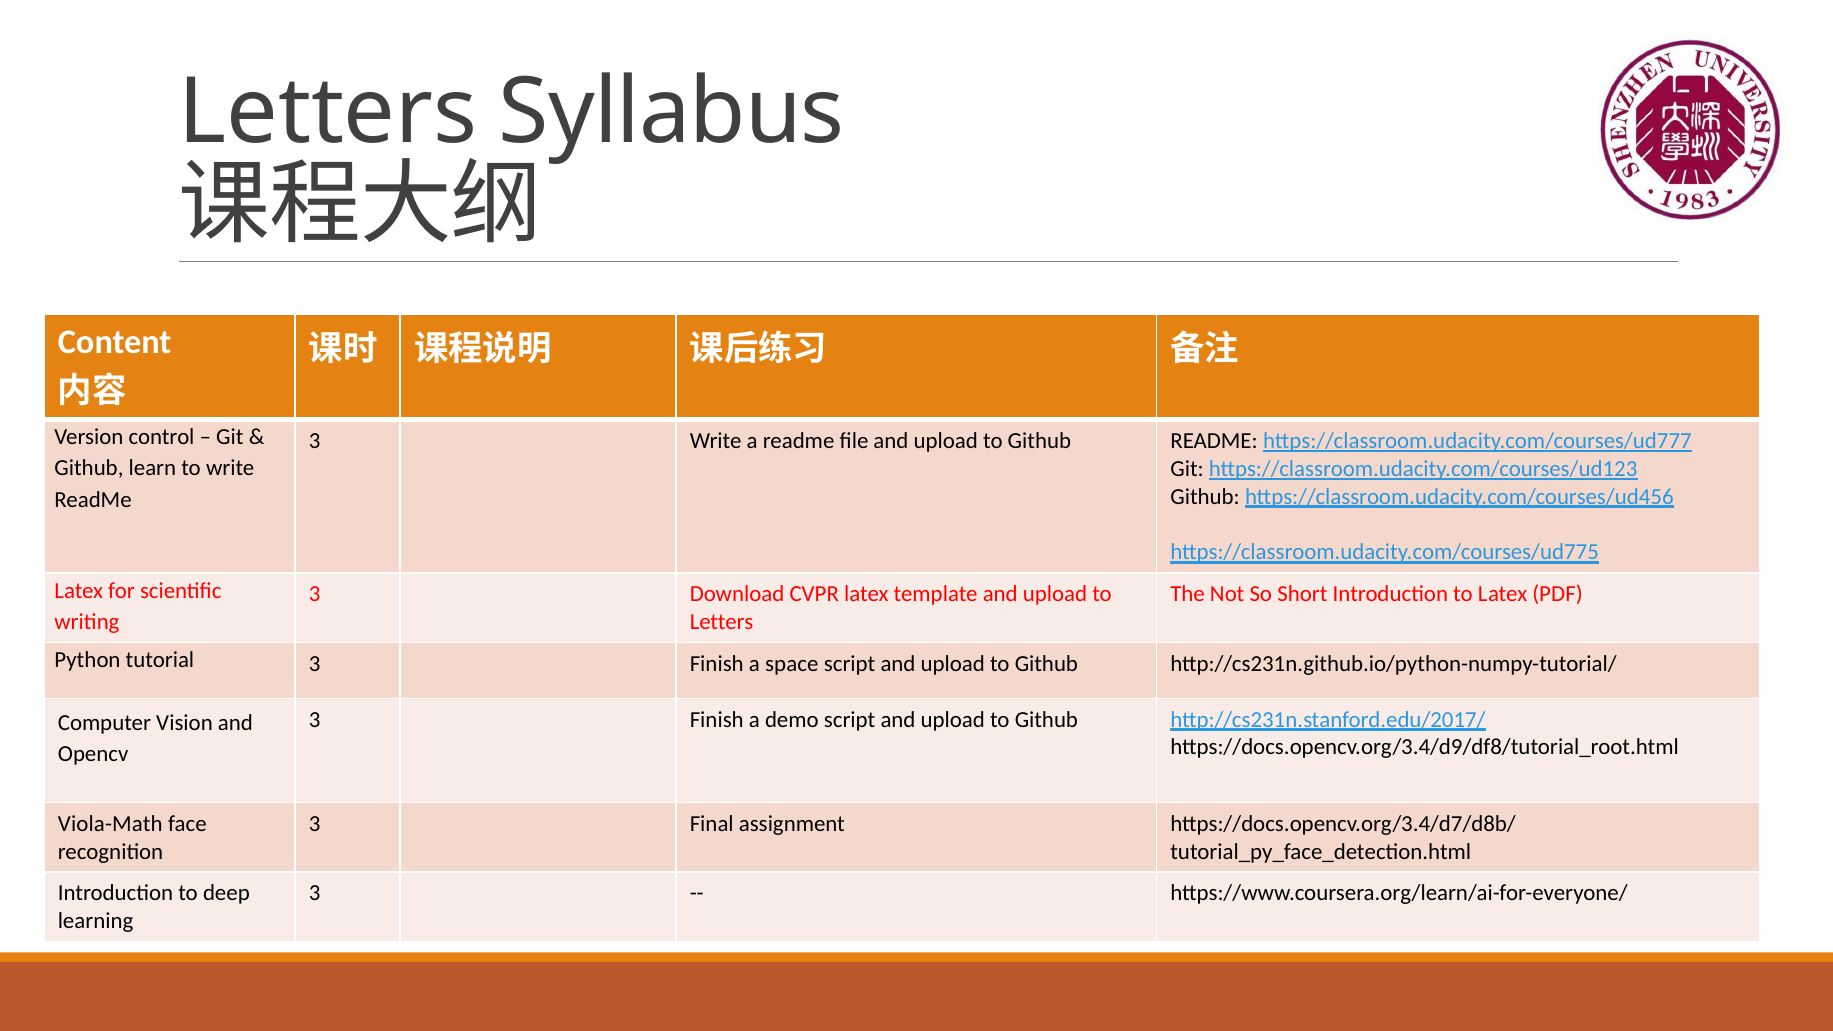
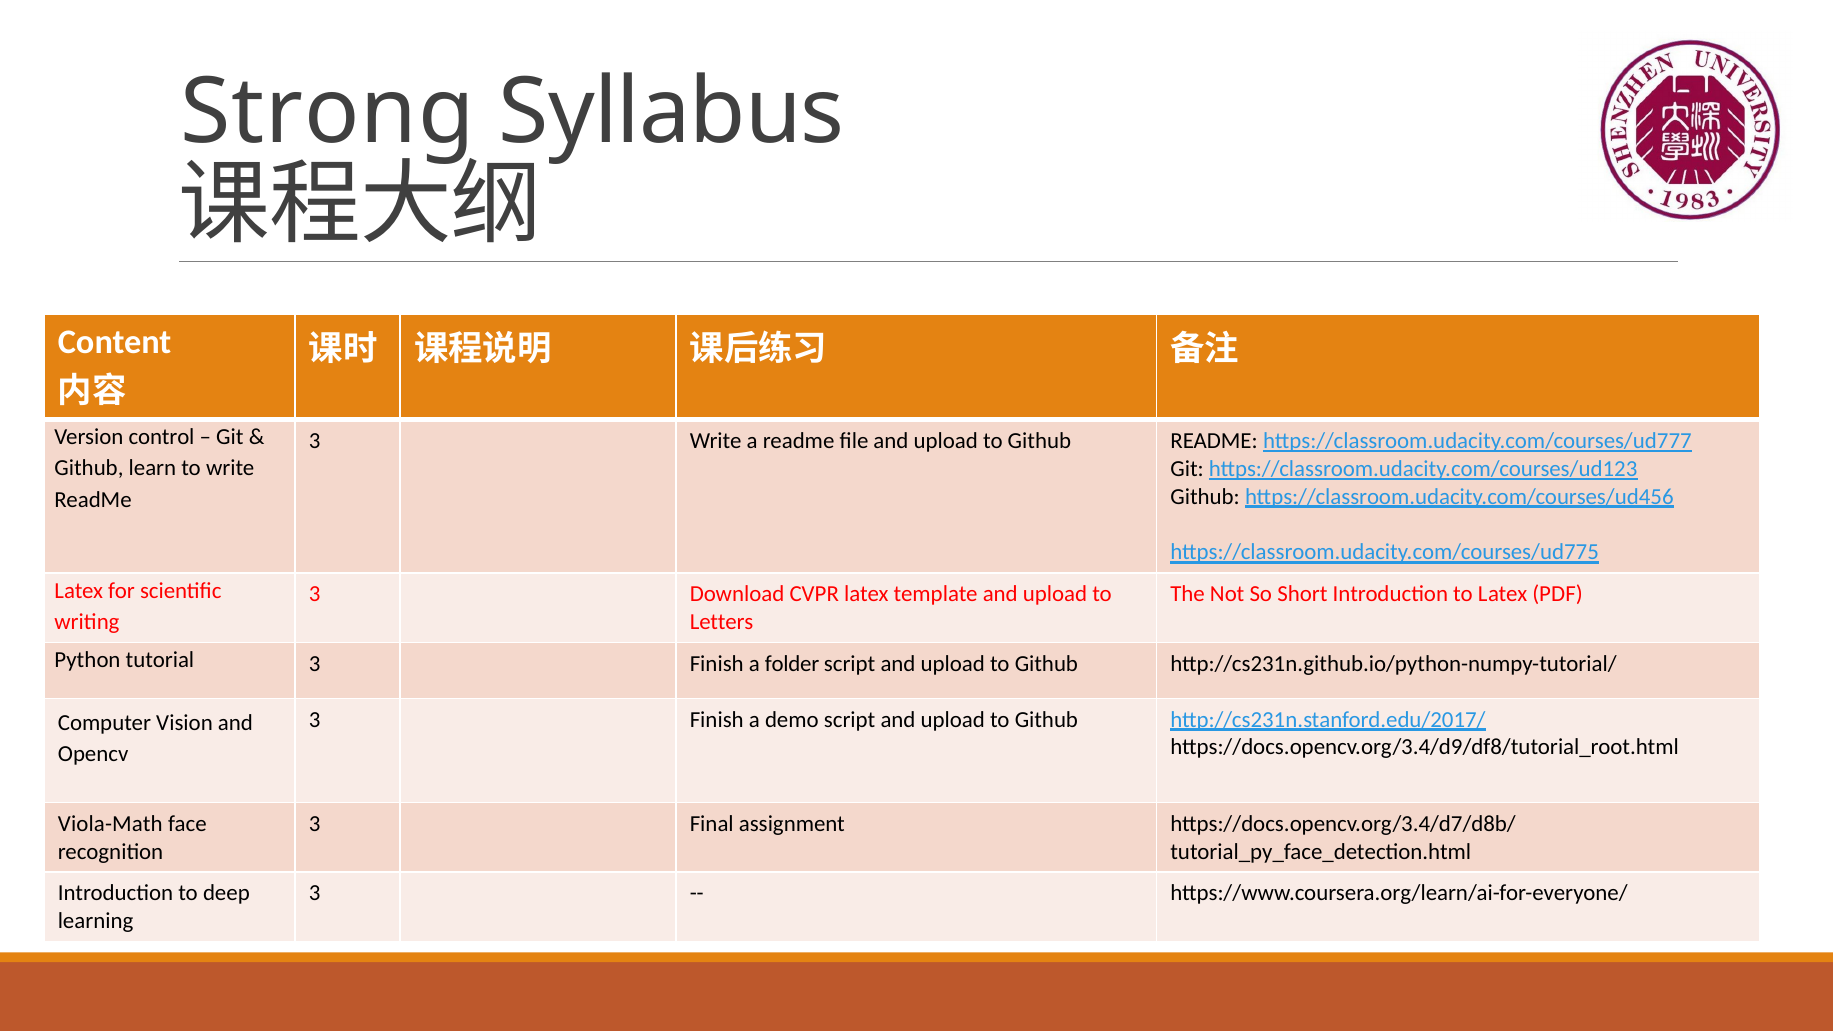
Letters at (328, 112): Letters -> Strong
space: space -> folder
